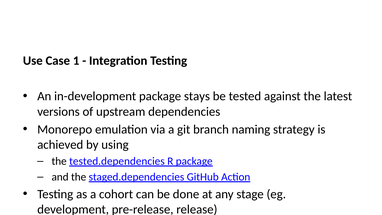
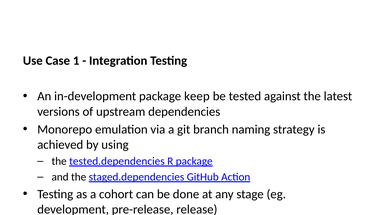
stays: stays -> keep
